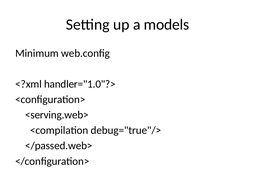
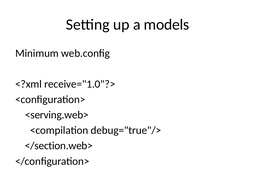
handler="1.0"?>: handler="1.0"?> -> receive="1.0"?>
</passed.web>: </passed.web> -> </section.web>
